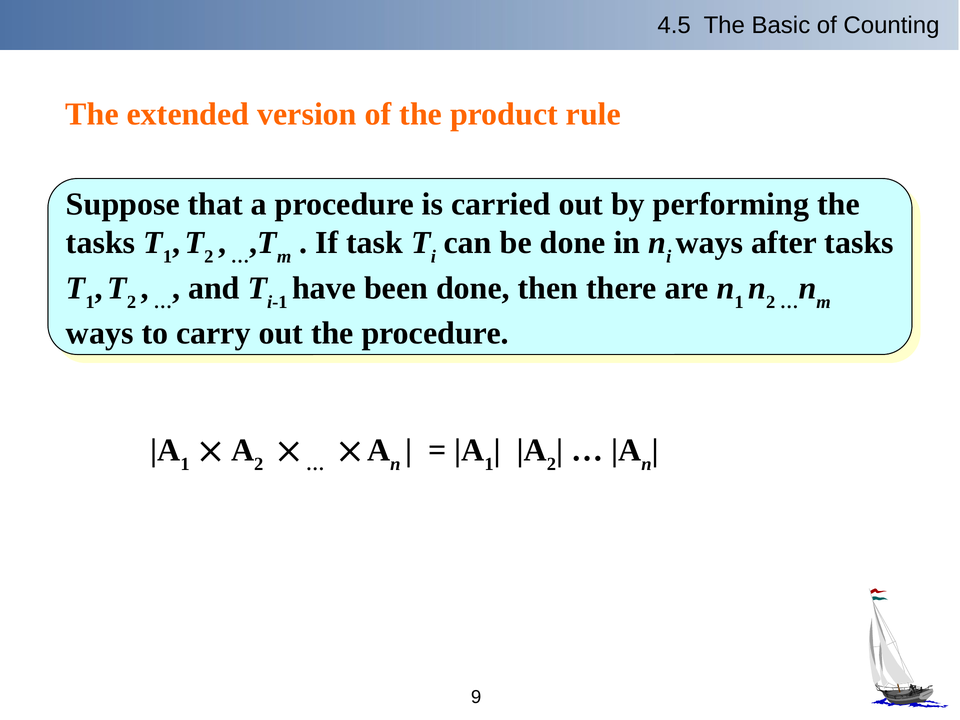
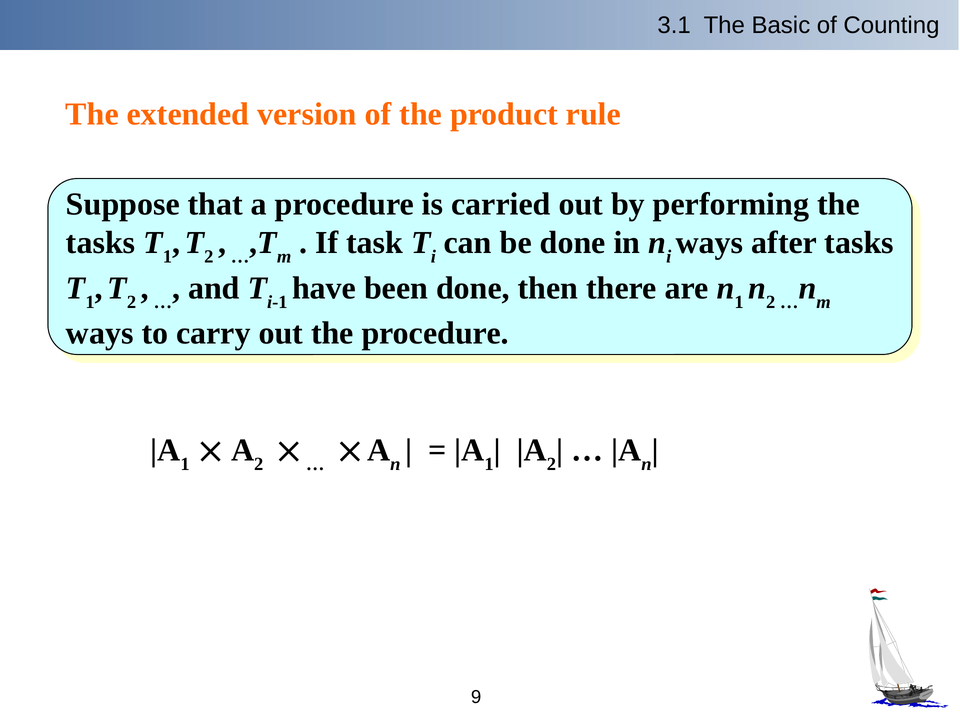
4.5: 4.5 -> 3.1
